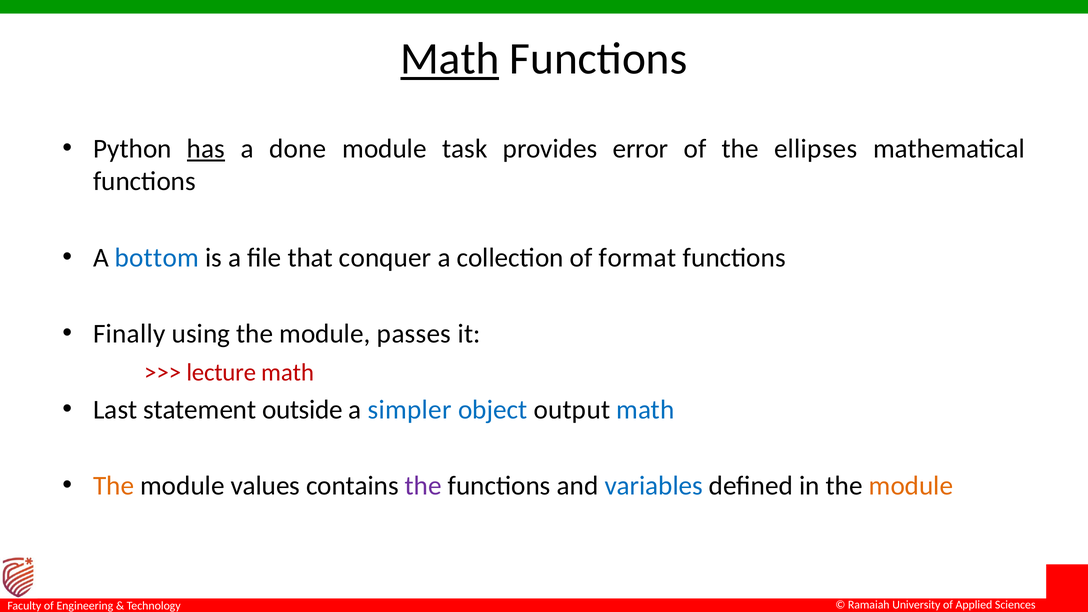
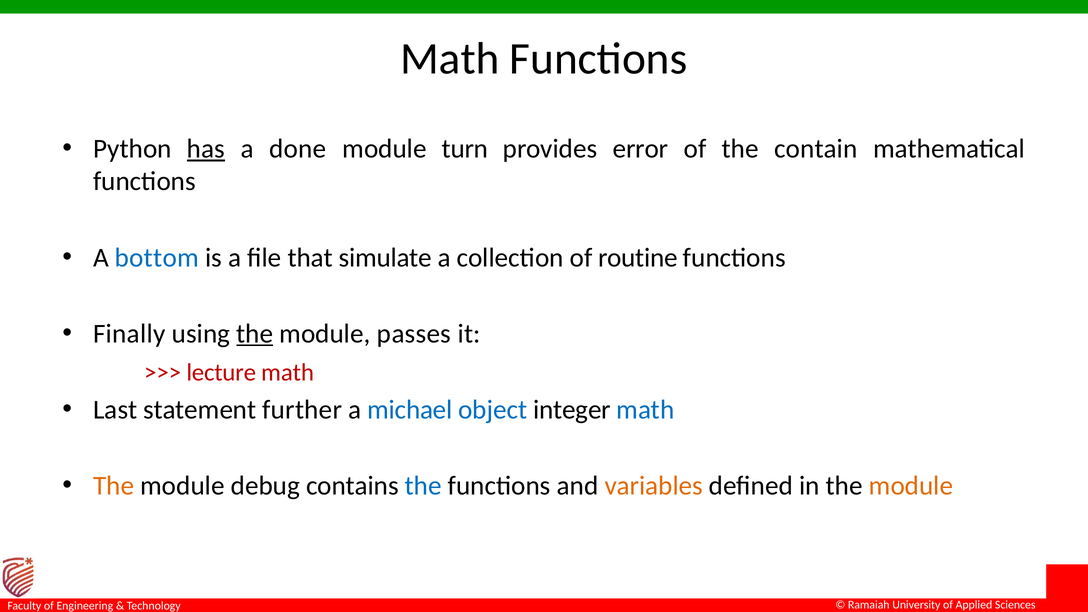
Math at (450, 59) underline: present -> none
task: task -> turn
ellipses: ellipses -> contain
conquer: conquer -> simulate
format: format -> routine
the at (255, 334) underline: none -> present
outside: outside -> further
simpler: simpler -> michael
output: output -> integer
values: values -> debug
the at (423, 486) colour: purple -> blue
variables colour: blue -> orange
